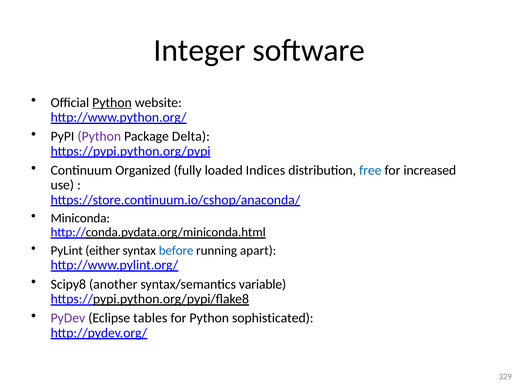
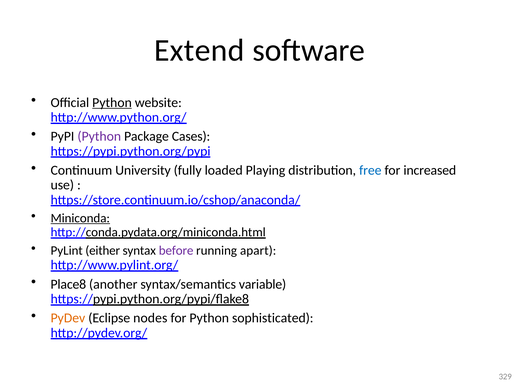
Integer: Integer -> Extend
Delta: Delta -> Cases
Organized: Organized -> University
Indices: Indices -> Playing
Miniconda underline: none -> present
before colour: blue -> purple
Scipy8: Scipy8 -> Place8
PyDev colour: purple -> orange
tables: tables -> nodes
